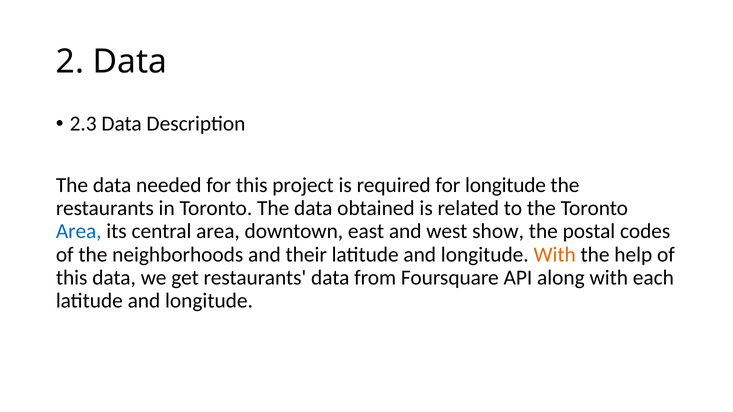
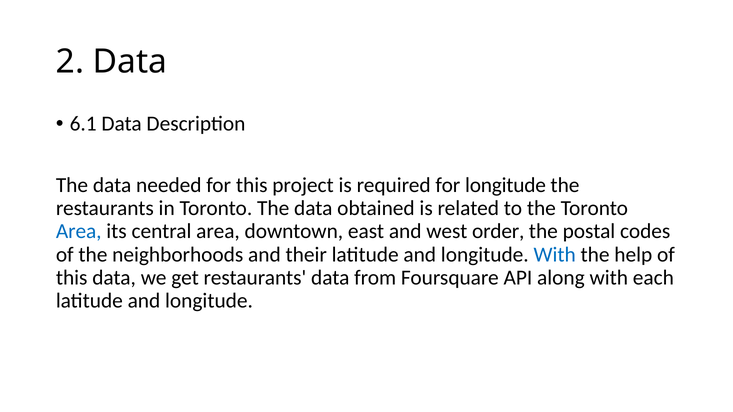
2.3: 2.3 -> 6.1
show: show -> order
With at (555, 255) colour: orange -> blue
